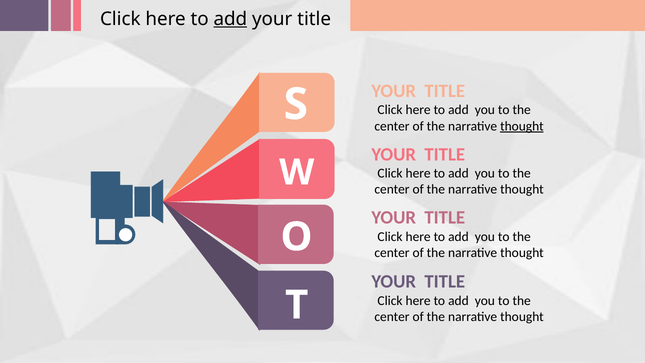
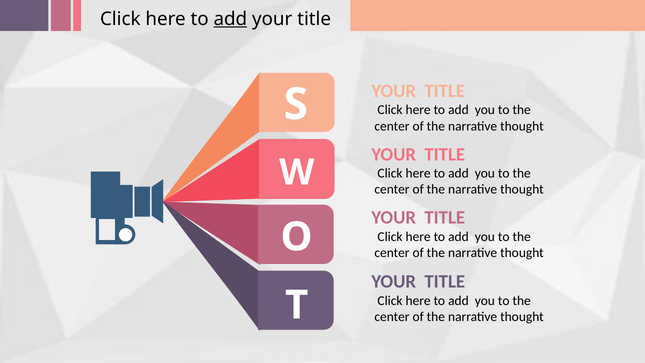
thought at (522, 126) underline: present -> none
